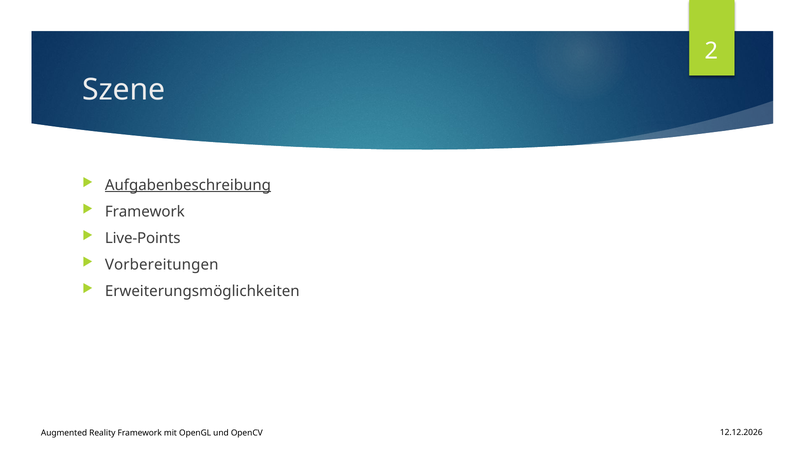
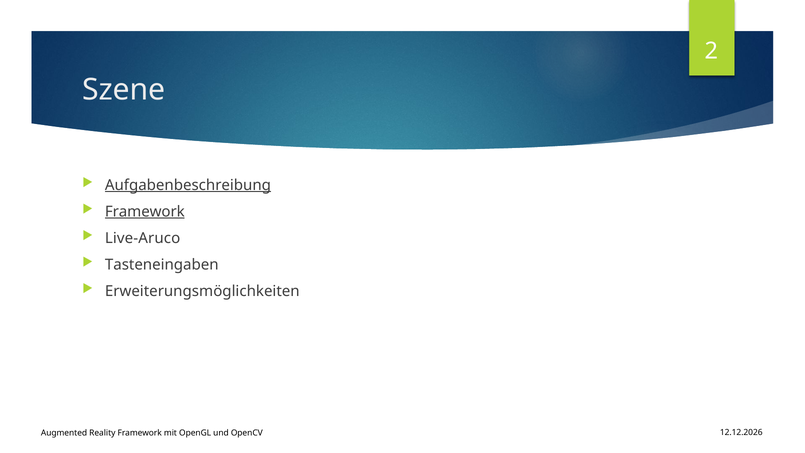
Framework at (145, 212) underline: none -> present
Live-Points: Live-Points -> Live-Aruco
Vorbereitungen: Vorbereitungen -> Tasteneingaben
